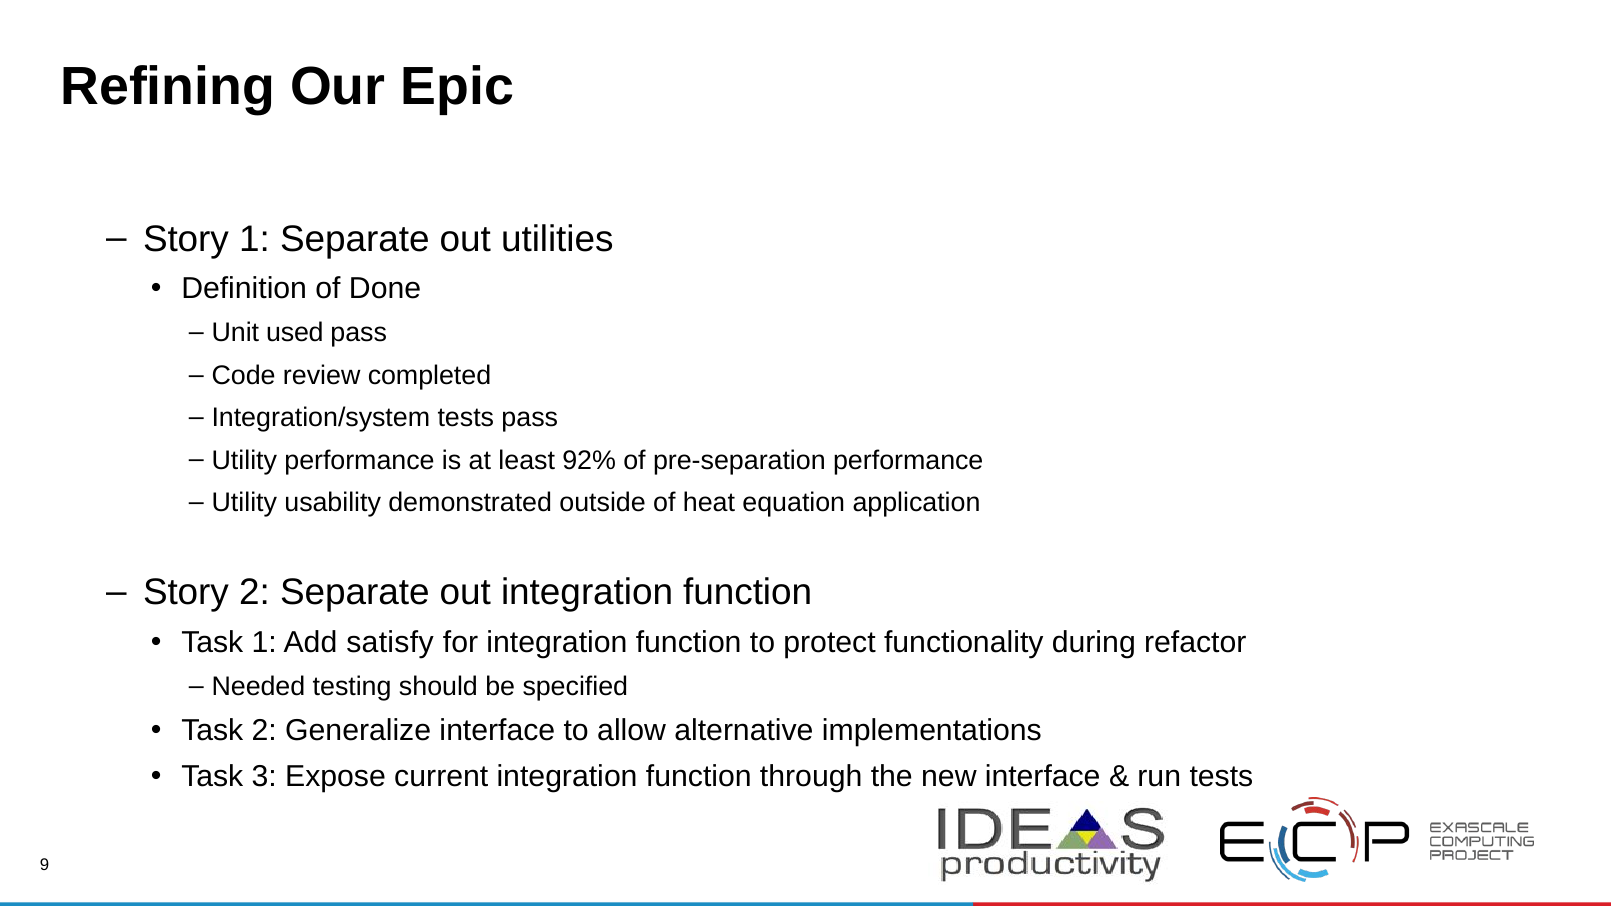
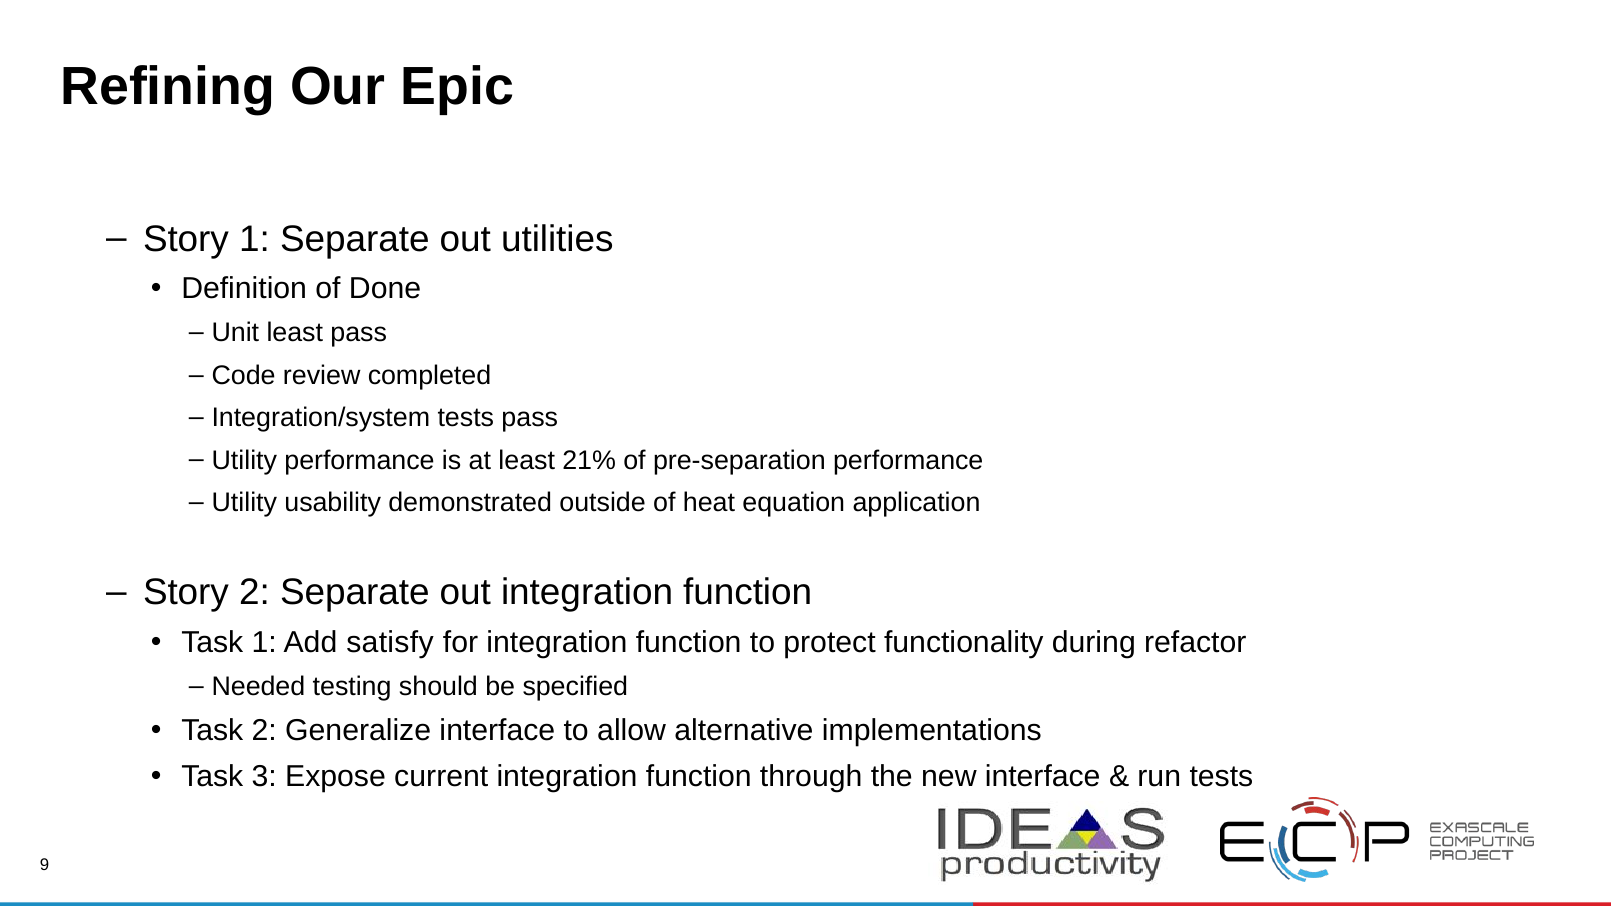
Unit used: used -> least
92%: 92% -> 21%
